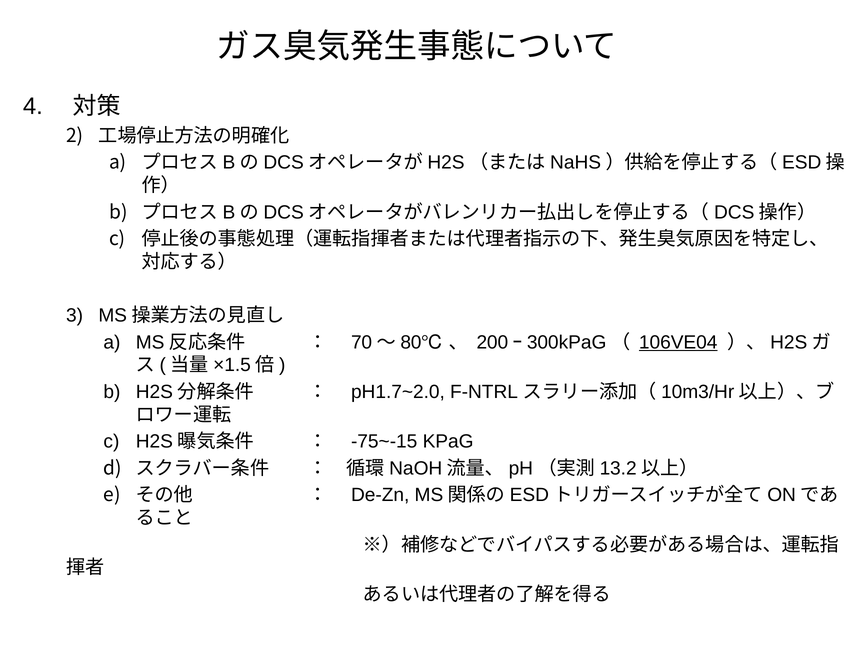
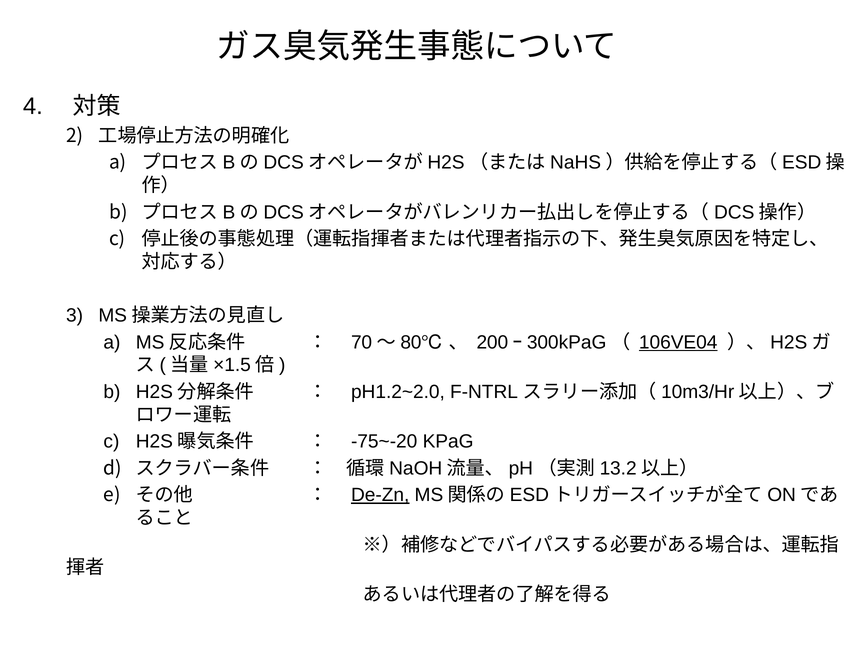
pH1.7~2.0: pH1.7~2.0 -> pH1.2~2.0
-75~-15: -75~-15 -> -75~-20
De-Zn underline: none -> present
